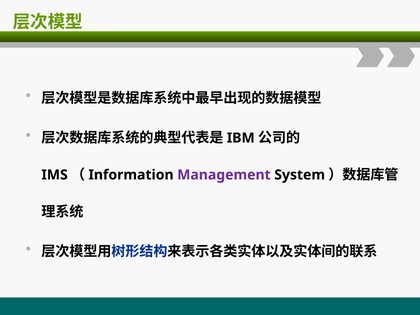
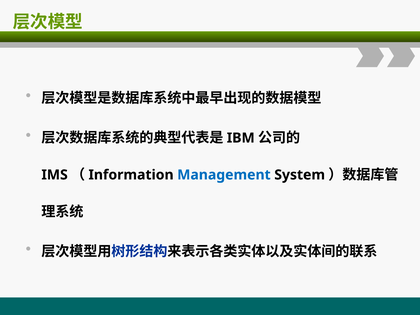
Management colour: purple -> blue
